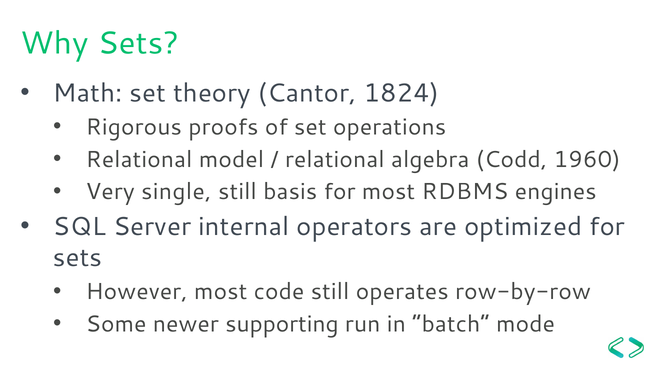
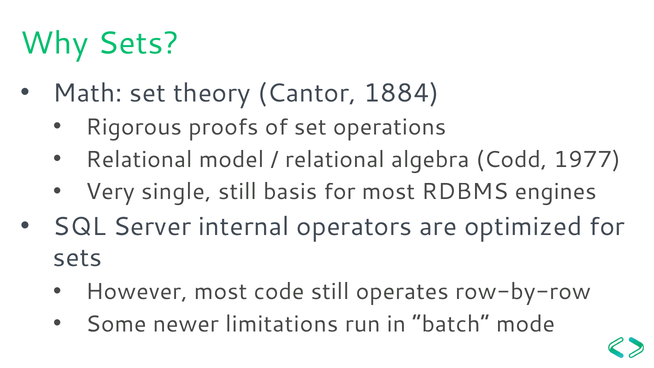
1824: 1824 -> 1884
1960: 1960 -> 1977
supporting: supporting -> limitations
